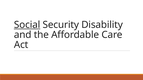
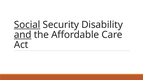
and underline: none -> present
